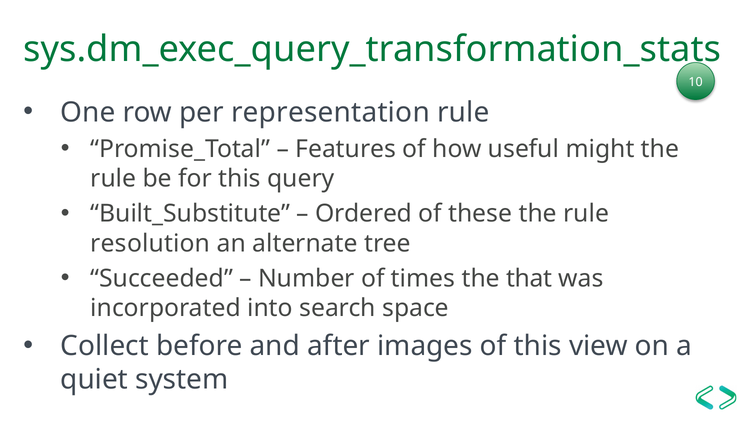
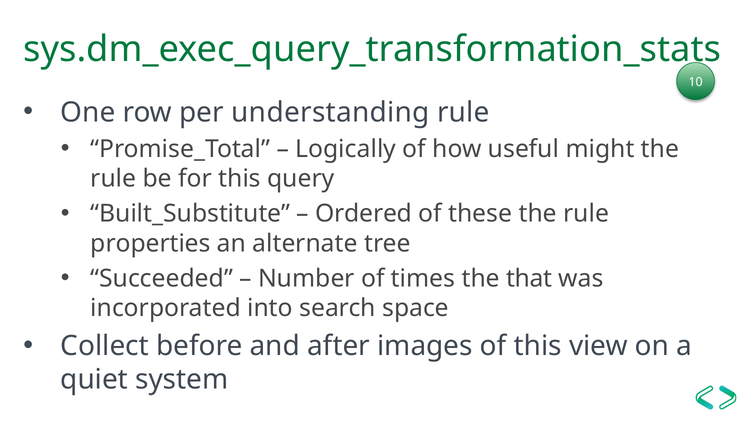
representation: representation -> understanding
Features: Features -> Logically
resolution: resolution -> properties
